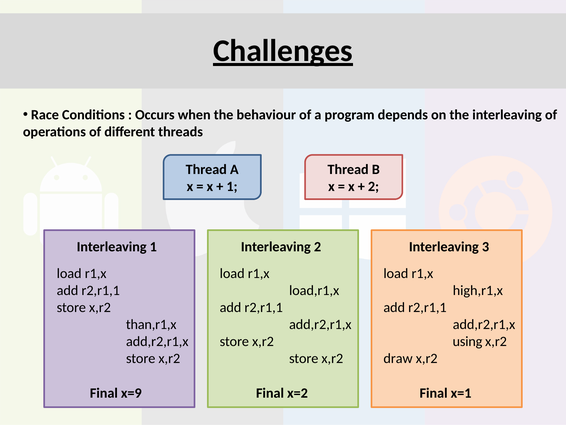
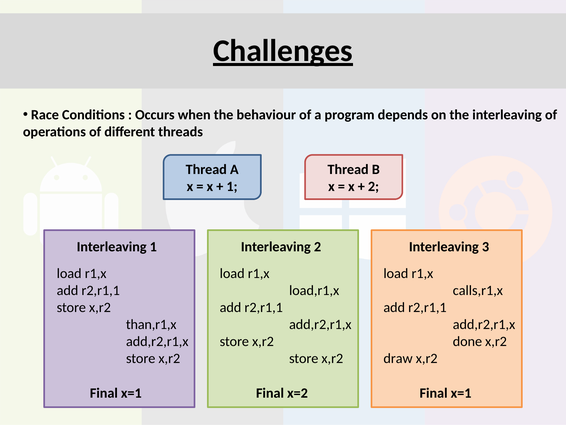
high,r1,x: high,r1,x -> calls,r1,x
using: using -> done
x=9 at (131, 393): x=9 -> x=1
